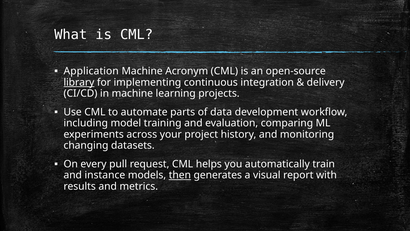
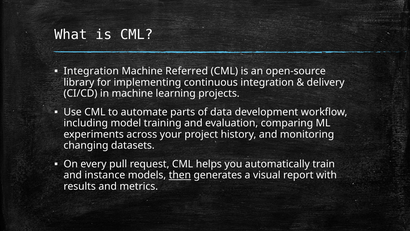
Application at (91, 71): Application -> Integration
Acronym: Acronym -> Referred
library underline: present -> none
